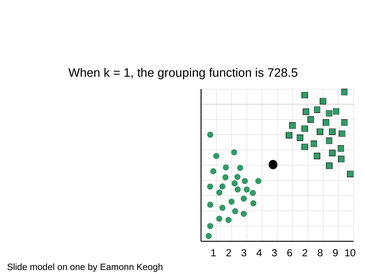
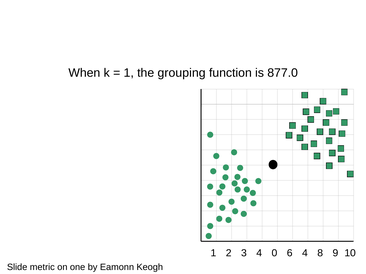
728.5: 728.5 -> 877.0
4 3: 3 -> 0
6 2: 2 -> 4
model: model -> metric
